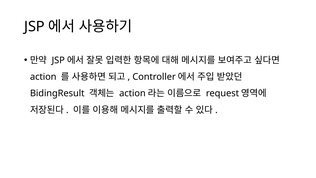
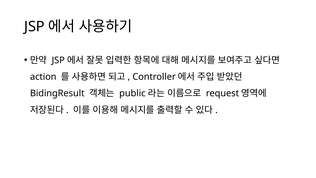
action at (132, 93): action -> public
